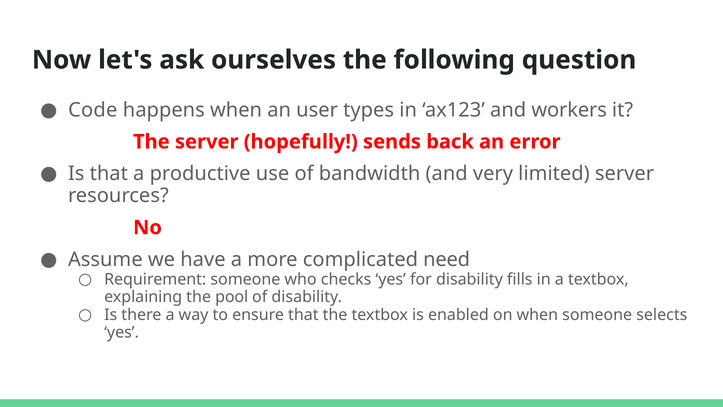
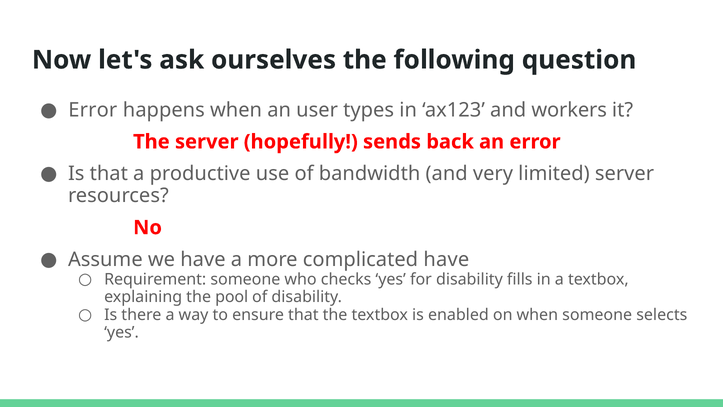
Code at (93, 110): Code -> Error
complicated need: need -> have
